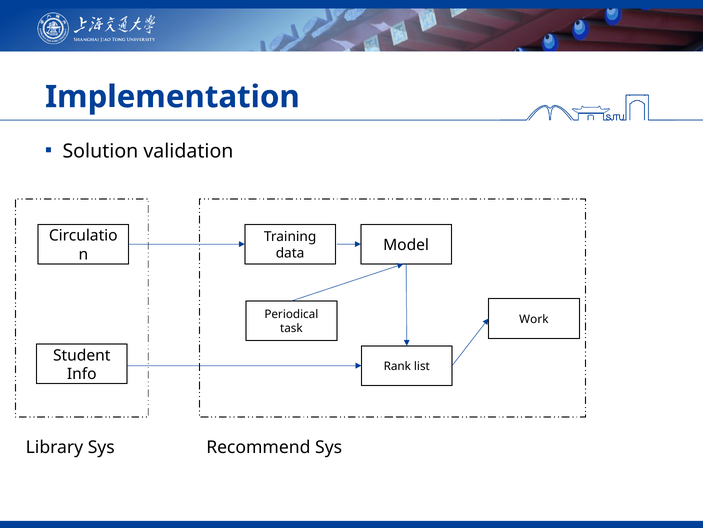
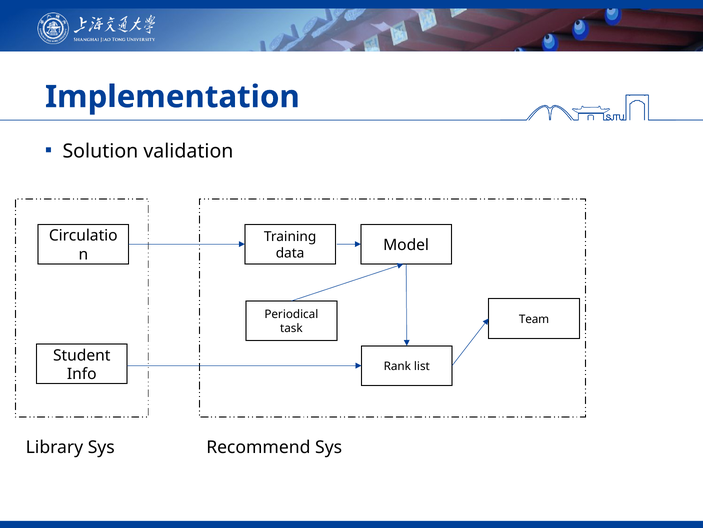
Work: Work -> Team
